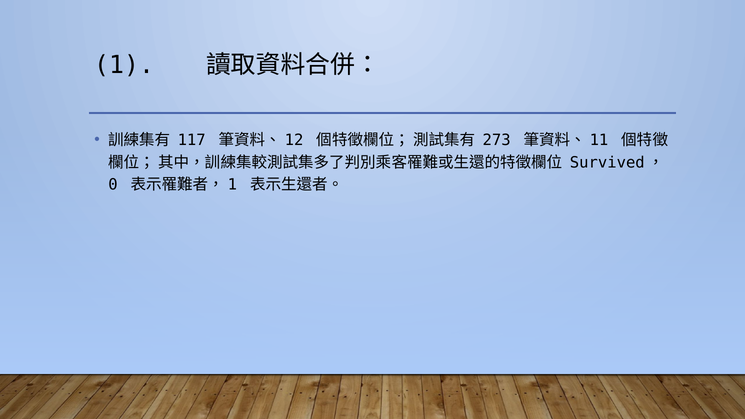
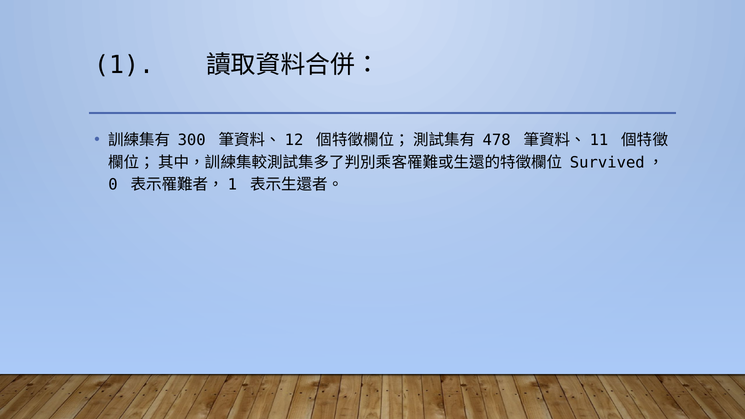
117: 117 -> 300
273: 273 -> 478
